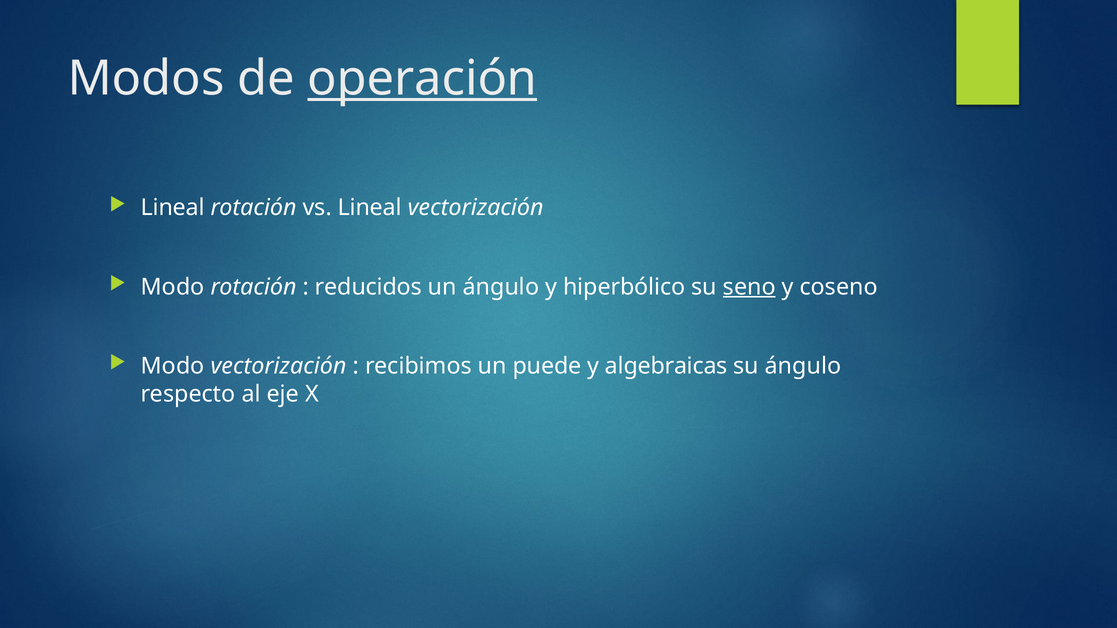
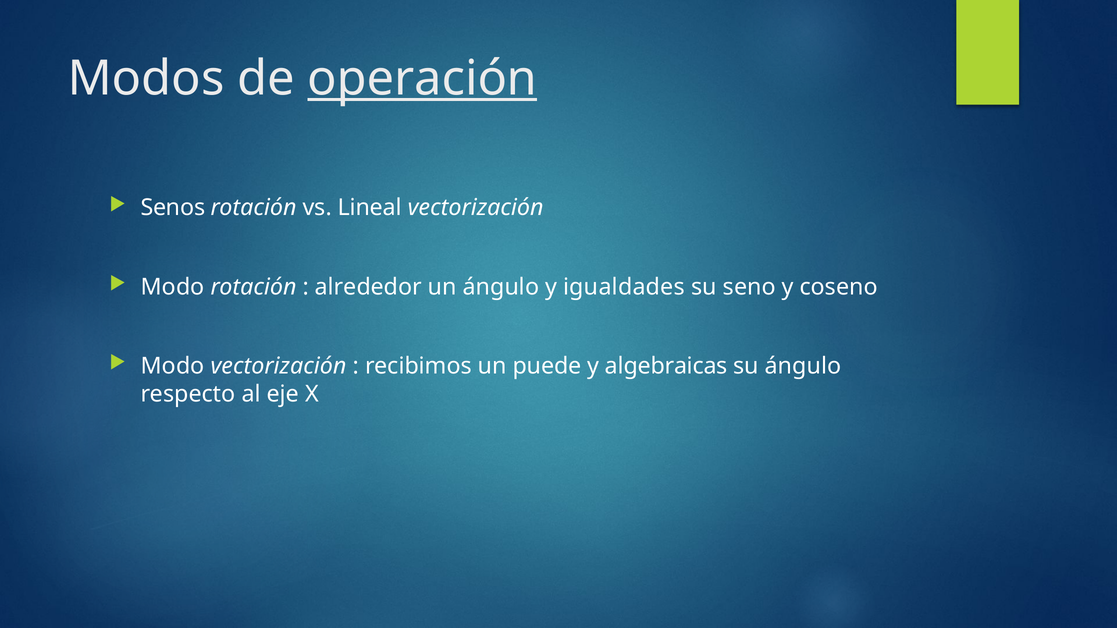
Lineal at (173, 208): Lineal -> Senos
reducidos: reducidos -> alrededor
hiperbólico: hiperbólico -> igualdades
seno underline: present -> none
